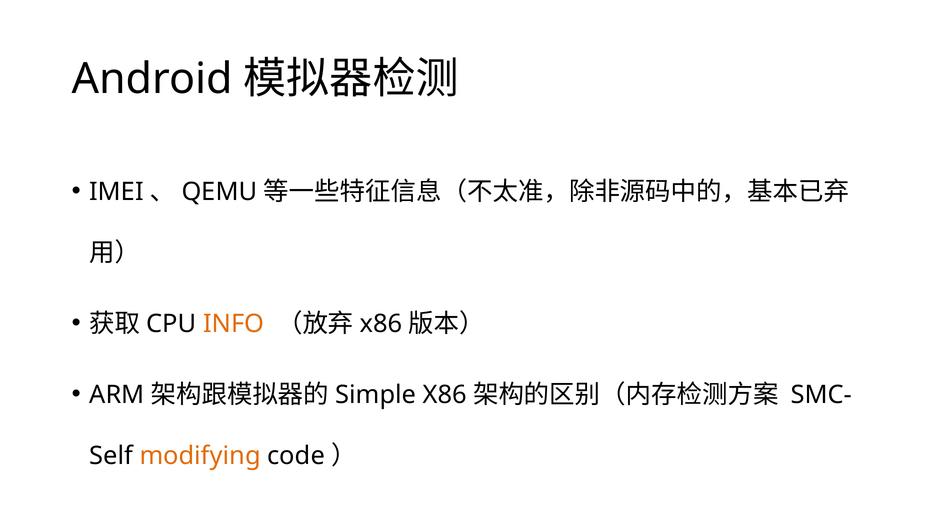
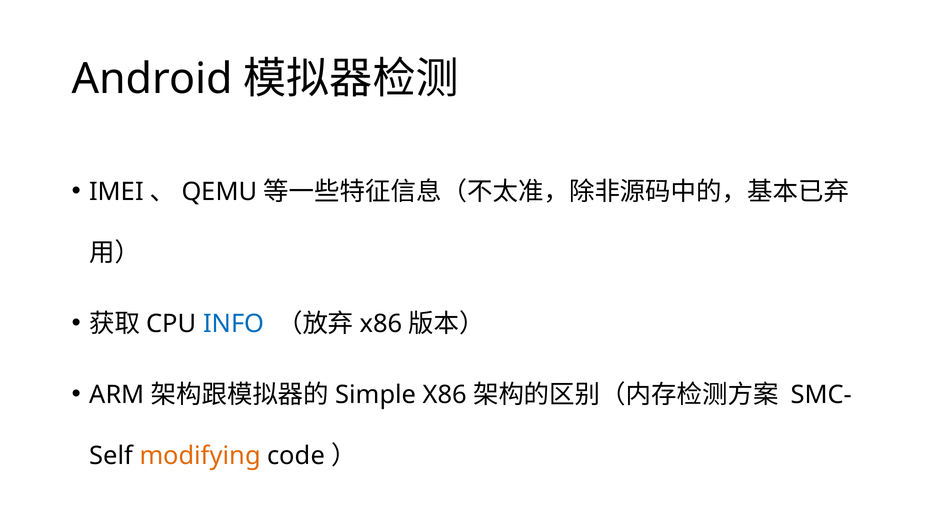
INFO colour: orange -> blue
